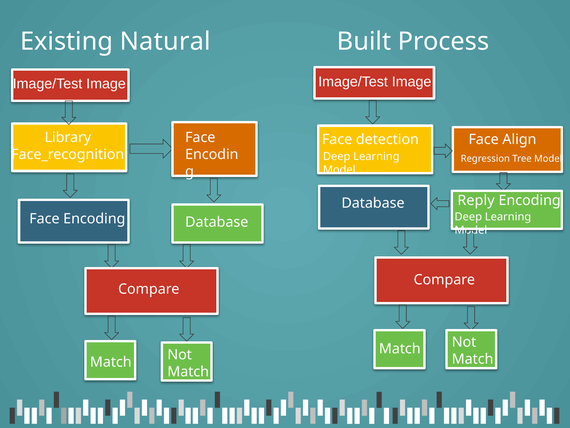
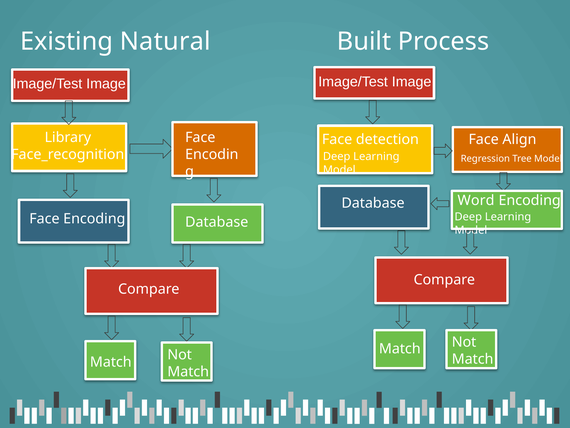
Reply: Reply -> Word
